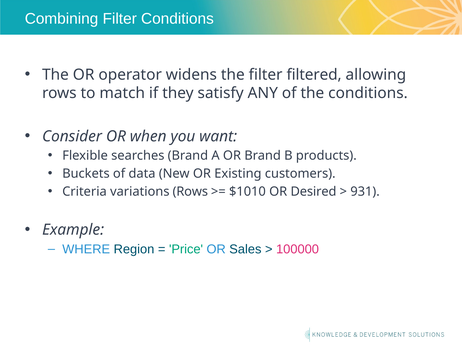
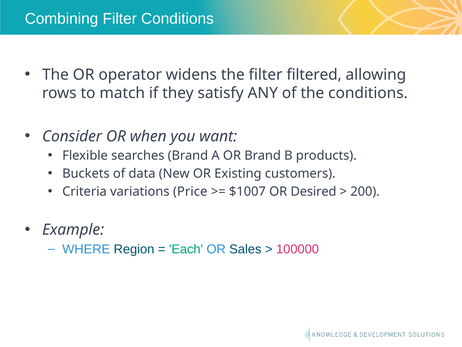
variations Rows: Rows -> Price
$1010: $1010 -> $1007
931: 931 -> 200
Price: Price -> Each
